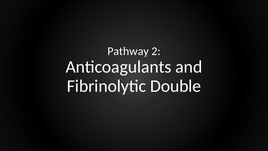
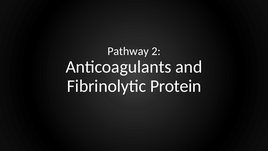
Double: Double -> Protein
